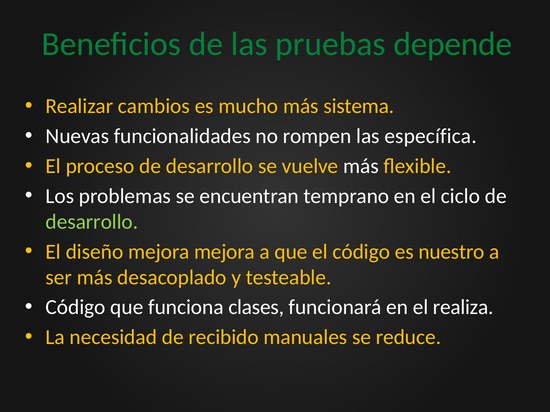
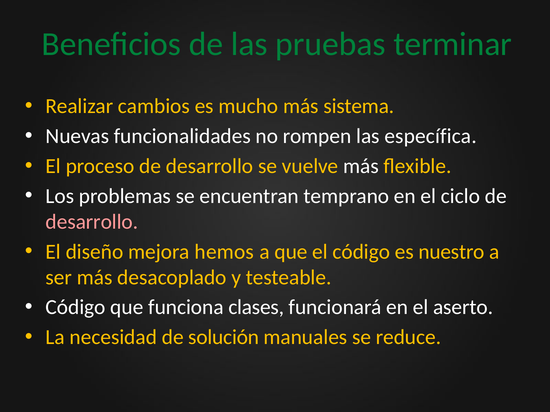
depende: depende -> terminar
desarrollo at (92, 222) colour: light green -> pink
mejora mejora: mejora -> hemos
realiza: realiza -> aserto
recibido: recibido -> solución
